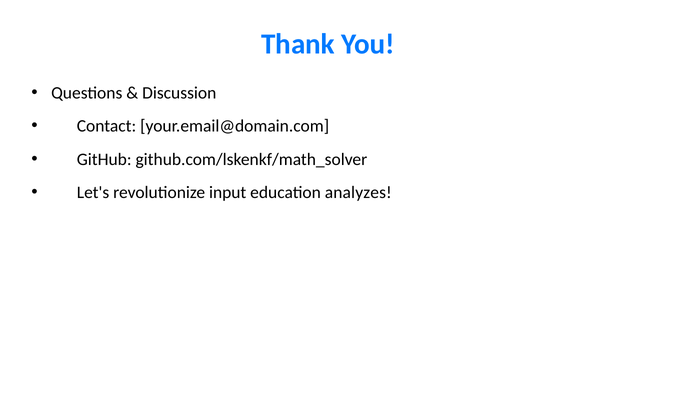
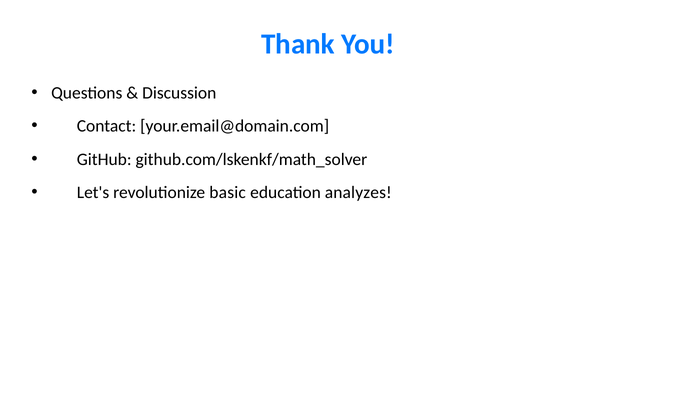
input: input -> basic
